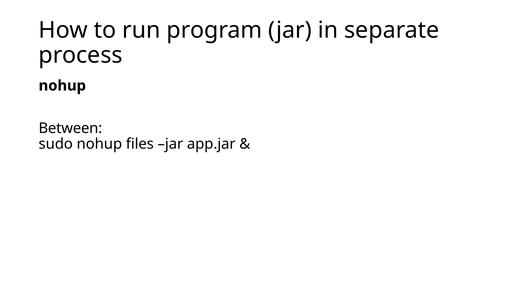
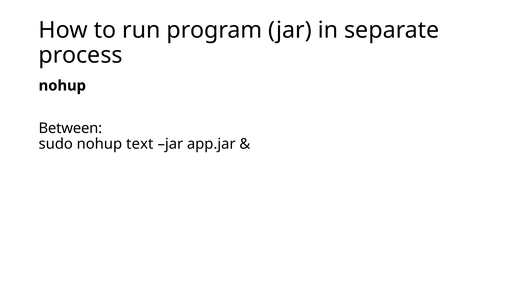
files: files -> text
